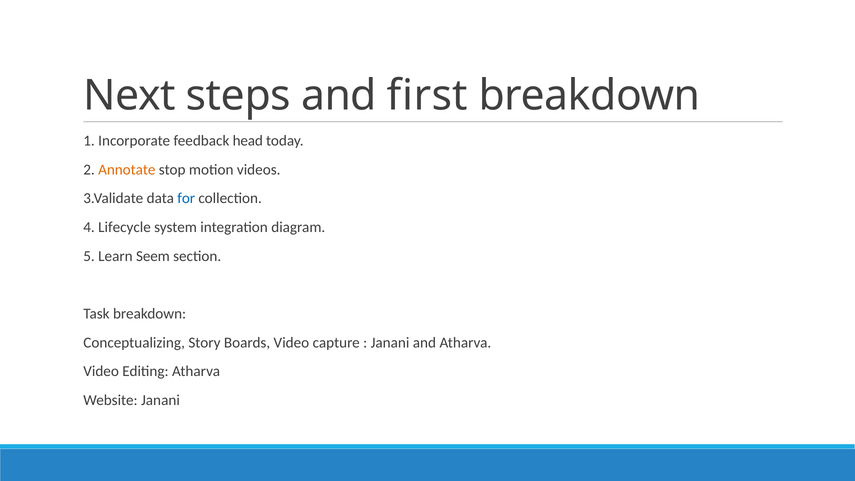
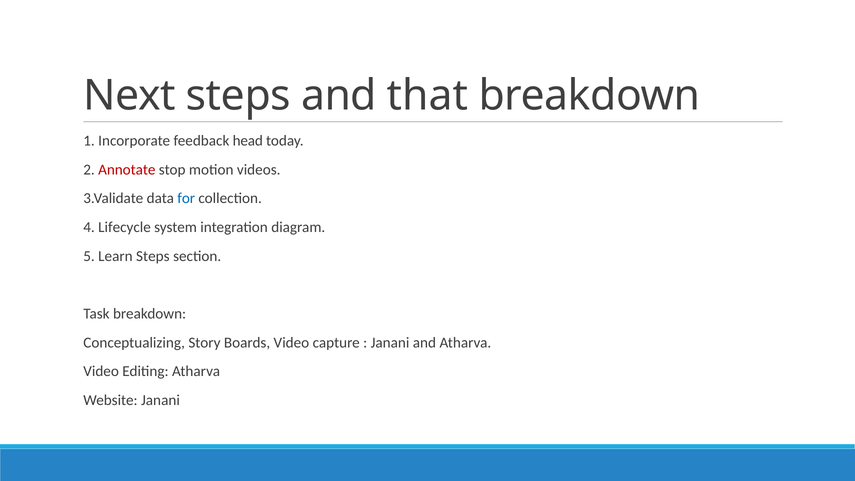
first: first -> that
Annotate colour: orange -> red
Learn Seem: Seem -> Steps
